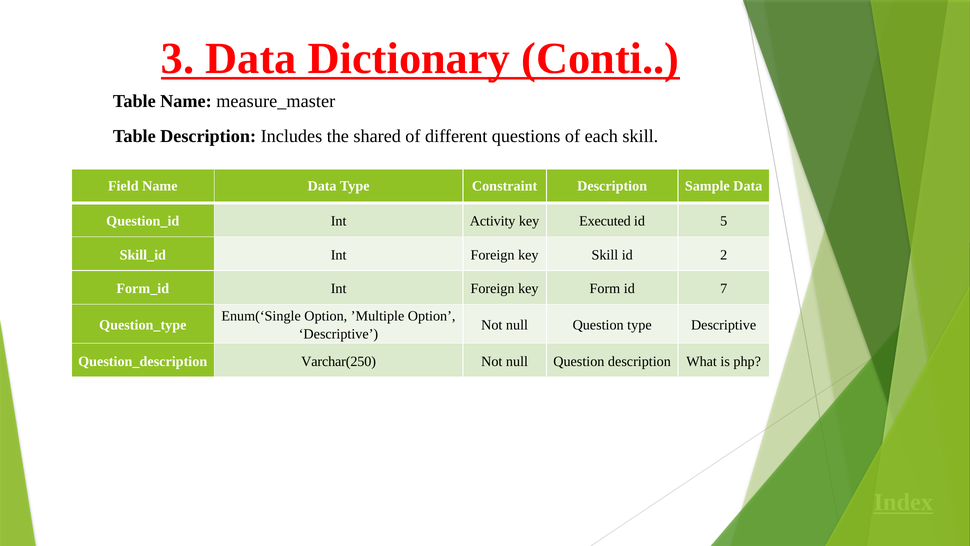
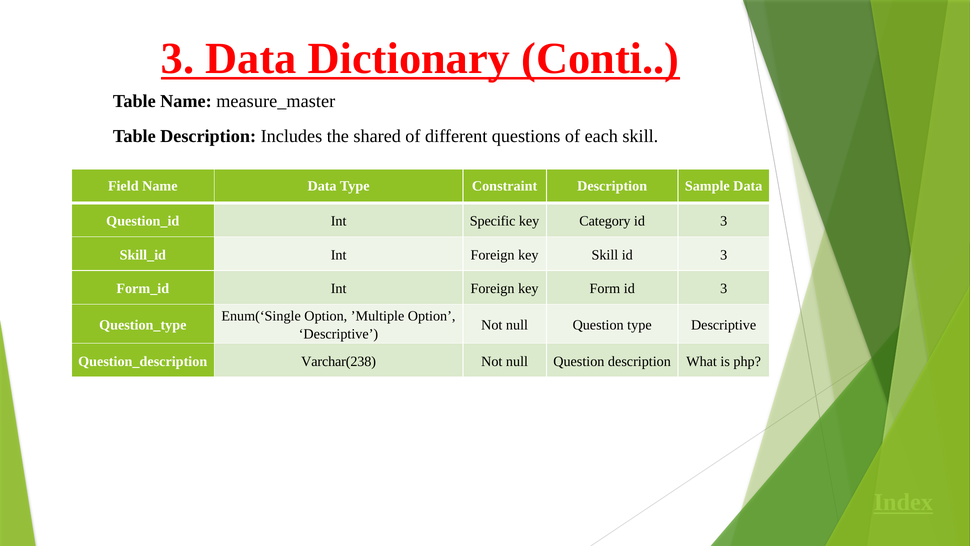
Activity: Activity -> Specific
Executed: Executed -> Category
5 at (724, 221): 5 -> 3
Skill id 2: 2 -> 3
Form id 7: 7 -> 3
Varchar(250: Varchar(250 -> Varchar(238
